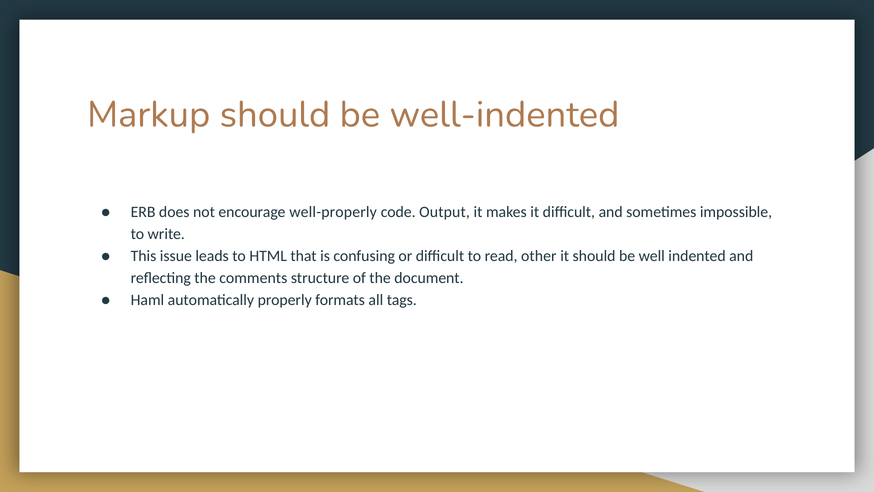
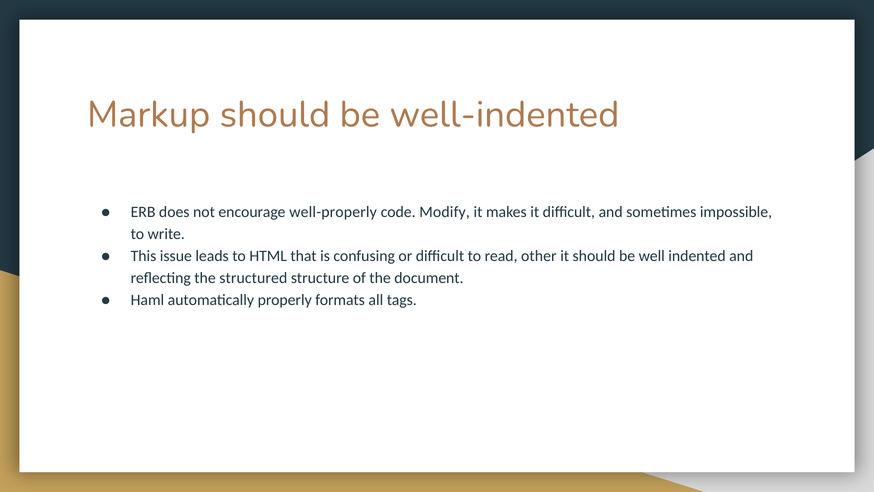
Output: Output -> Modify
comments: comments -> structured
